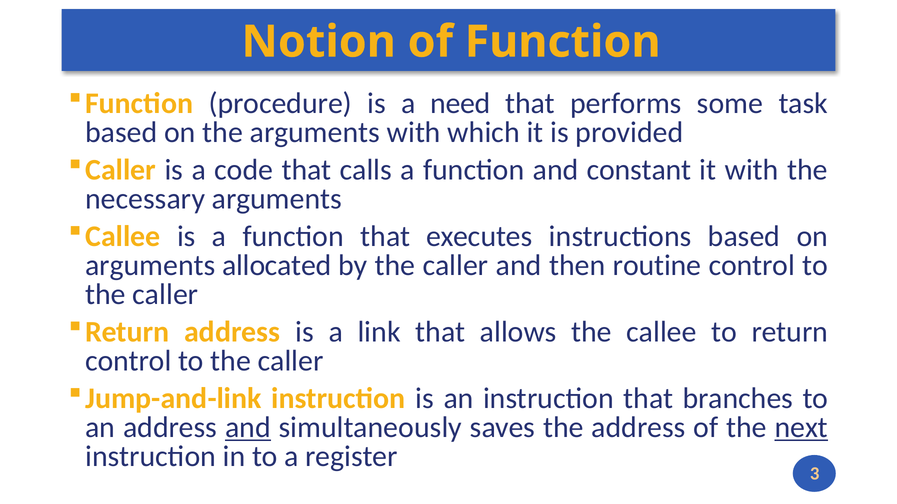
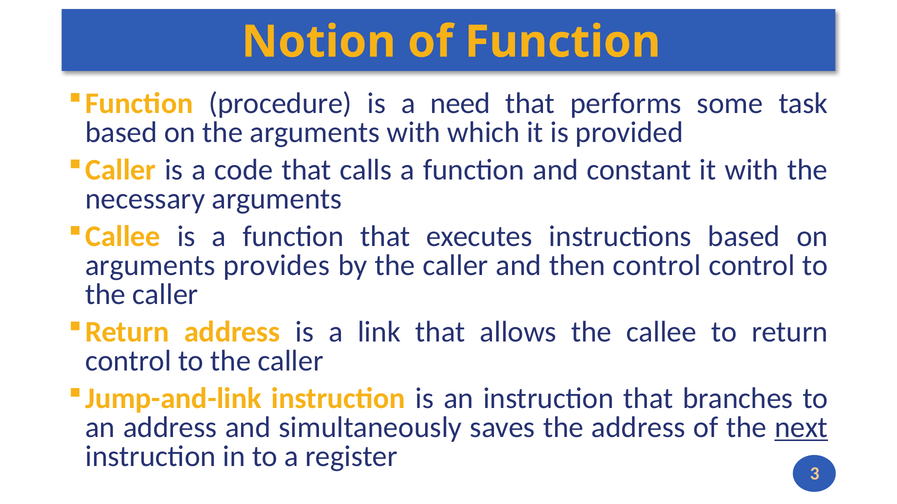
allocated: allocated -> provides
then routine: routine -> control
and at (248, 428) underline: present -> none
